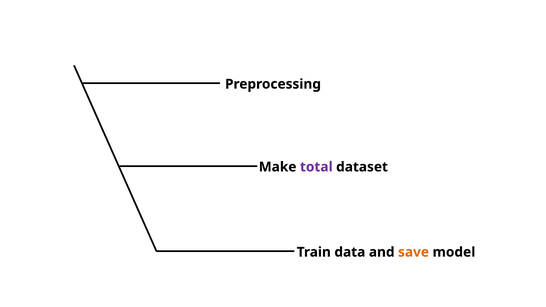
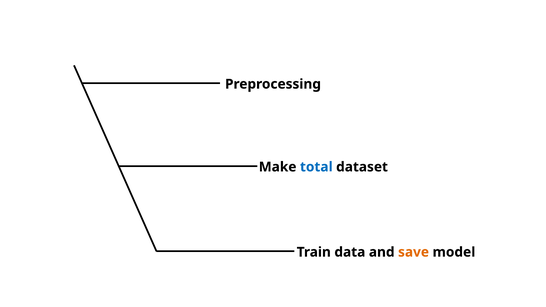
total colour: purple -> blue
